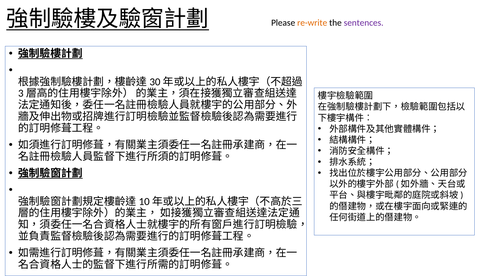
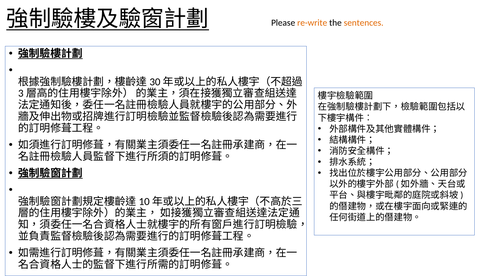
sentences colour: purple -> orange
